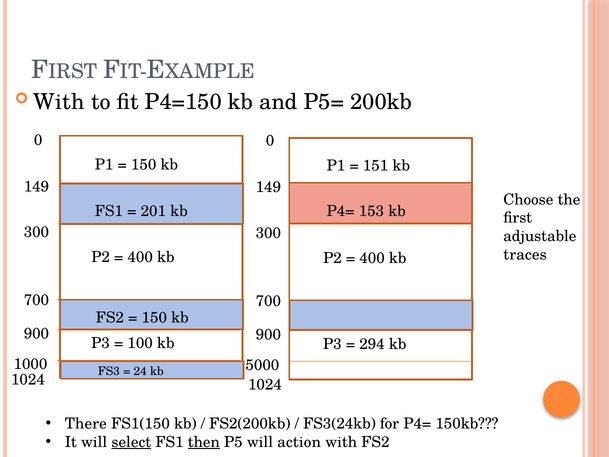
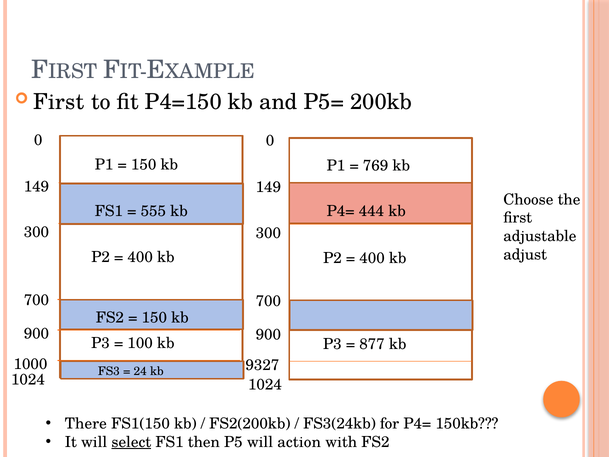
With at (59, 102): With -> First
151: 151 -> 769
201: 201 -> 555
153: 153 -> 444
traces: traces -> adjust
294: 294 -> 877
5000: 5000 -> 9327
then underline: present -> none
